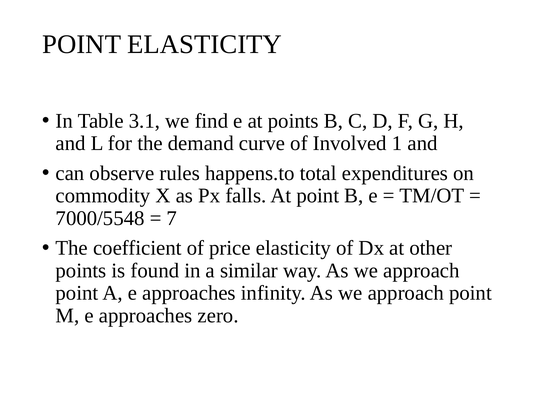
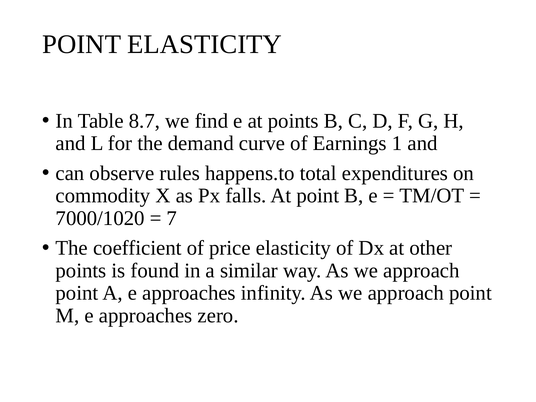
3.1: 3.1 -> 8.7
Involved: Involved -> Earnings
7000/5548: 7000/5548 -> 7000/1020
